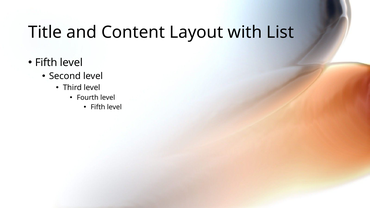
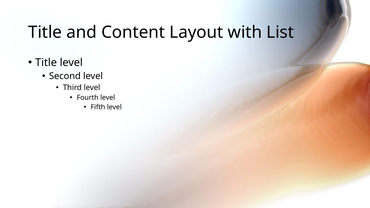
Fifth at (46, 63): Fifth -> Title
